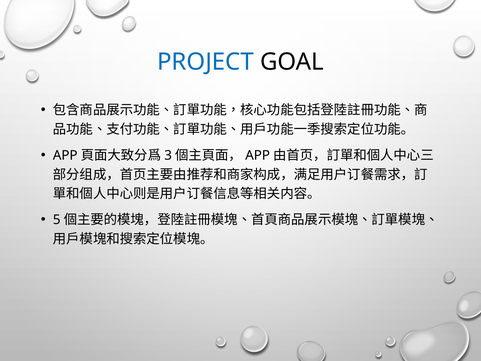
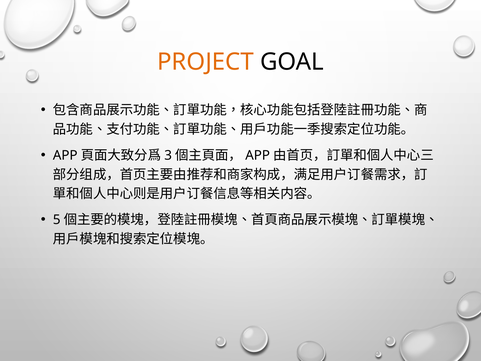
PROJECT colour: blue -> orange
